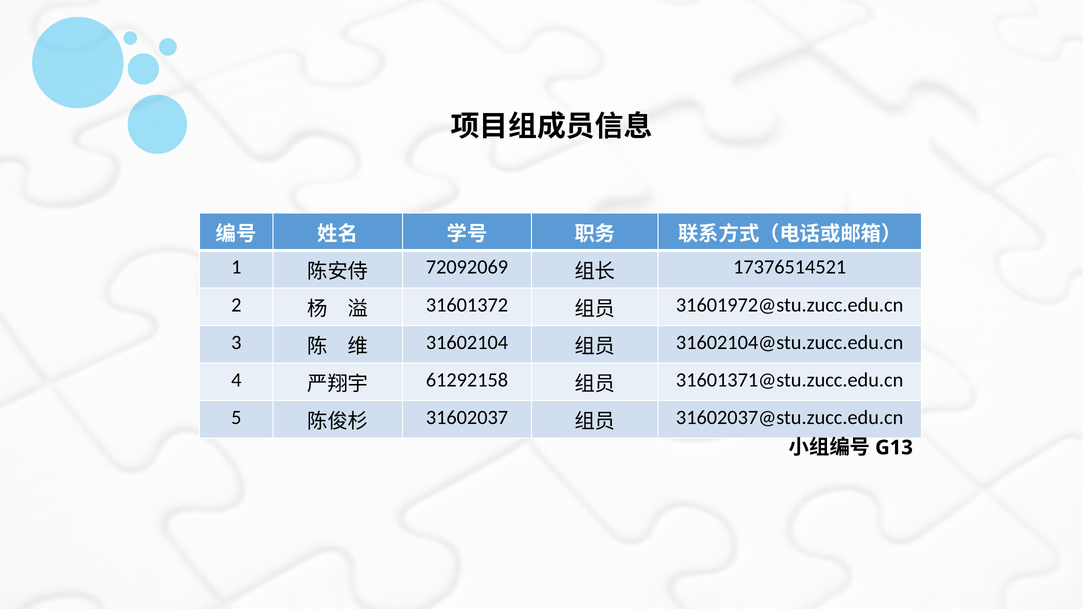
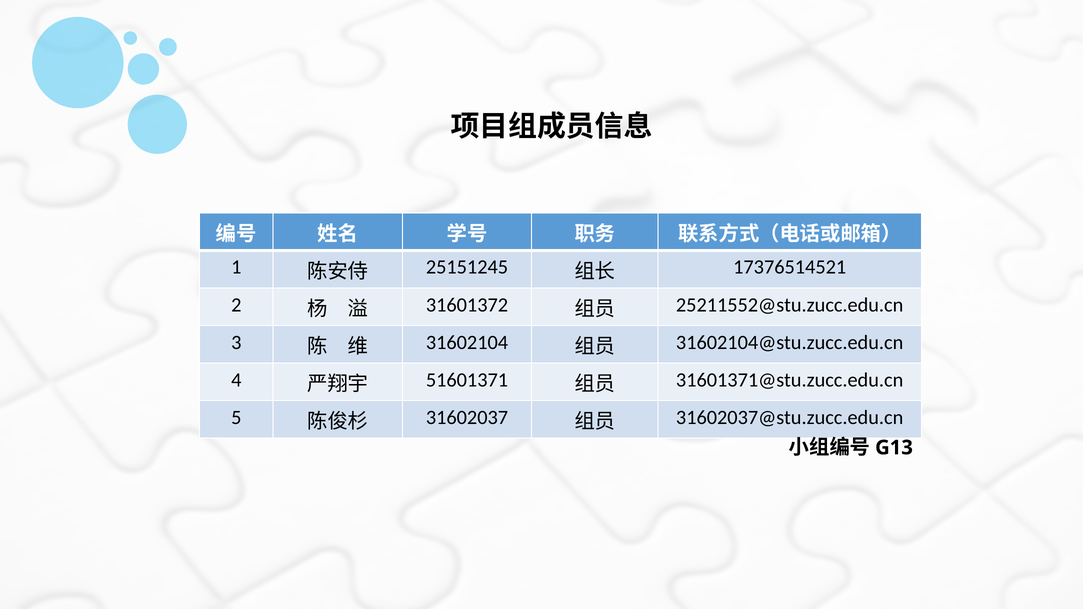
72092069: 72092069 -> 25151245
31601972@stu.zucc.edu.cn: 31601972@stu.zucc.edu.cn -> 25211552@stu.zucc.edu.cn
61292158: 61292158 -> 51601371
